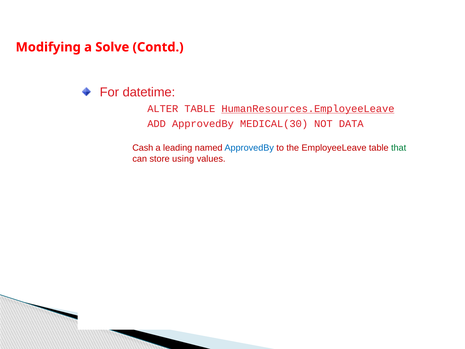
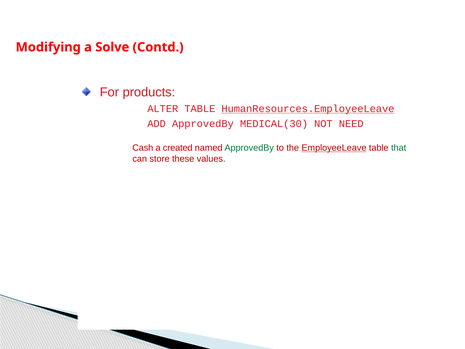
datetime: datetime -> products
DATA: DATA -> NEED
leading: leading -> created
ApprovedBy at (249, 148) colour: blue -> green
EmployeeLeave underline: none -> present
using: using -> these
